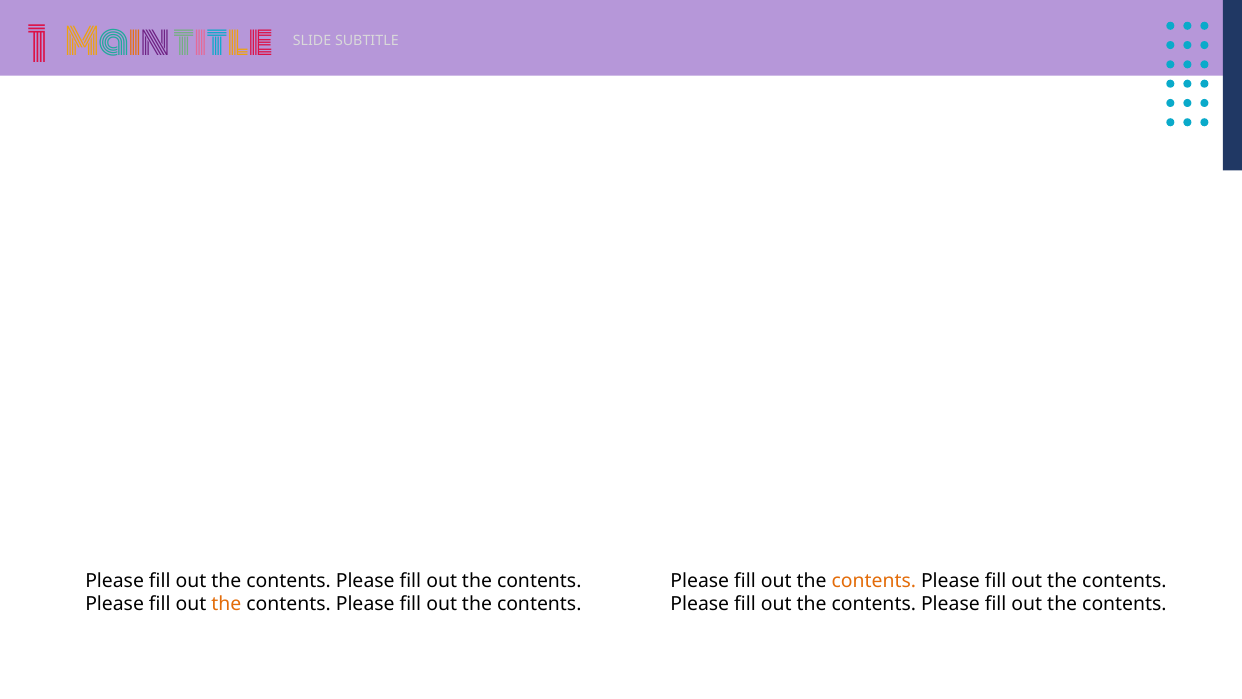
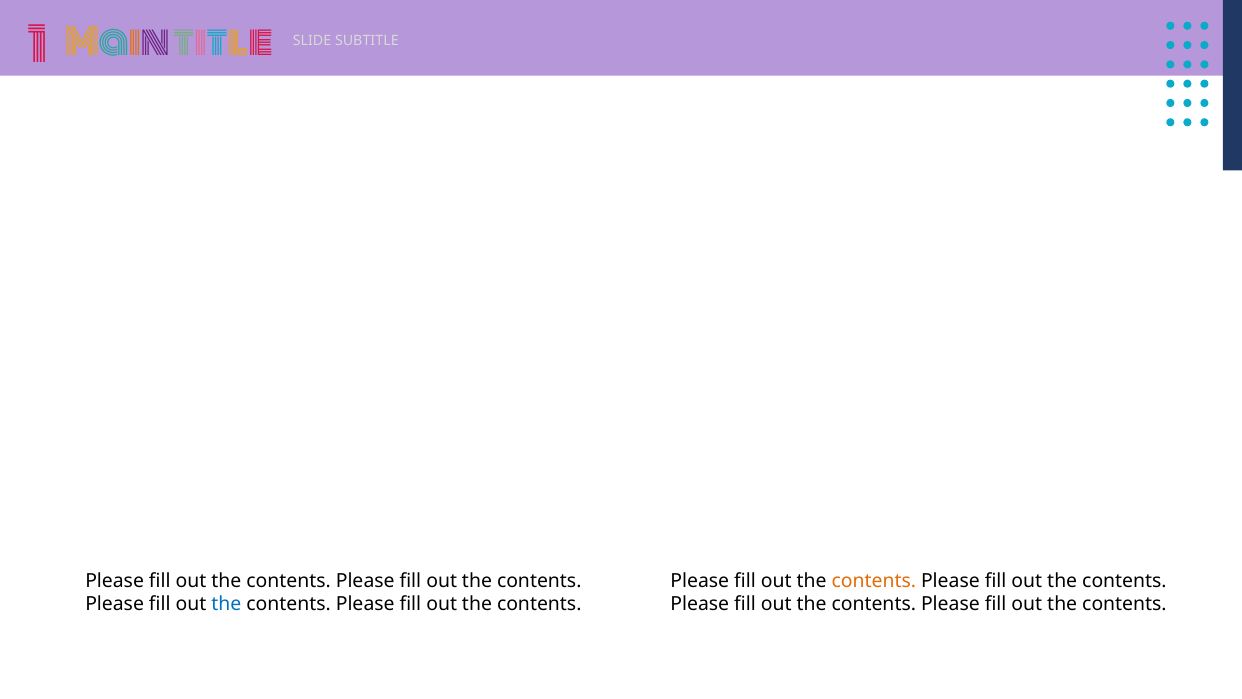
the at (226, 604) colour: orange -> blue
